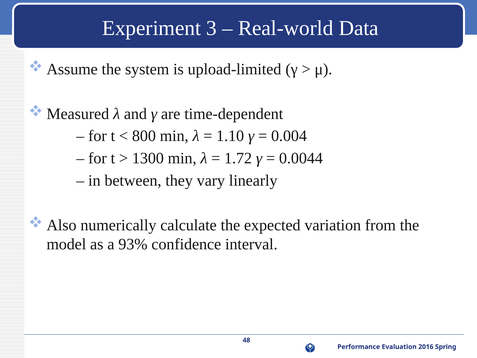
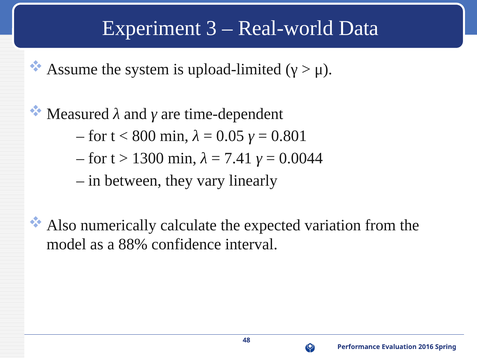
1.10: 1.10 -> 0.05
0.004: 0.004 -> 0.801
1.72: 1.72 -> 7.41
93%: 93% -> 88%
